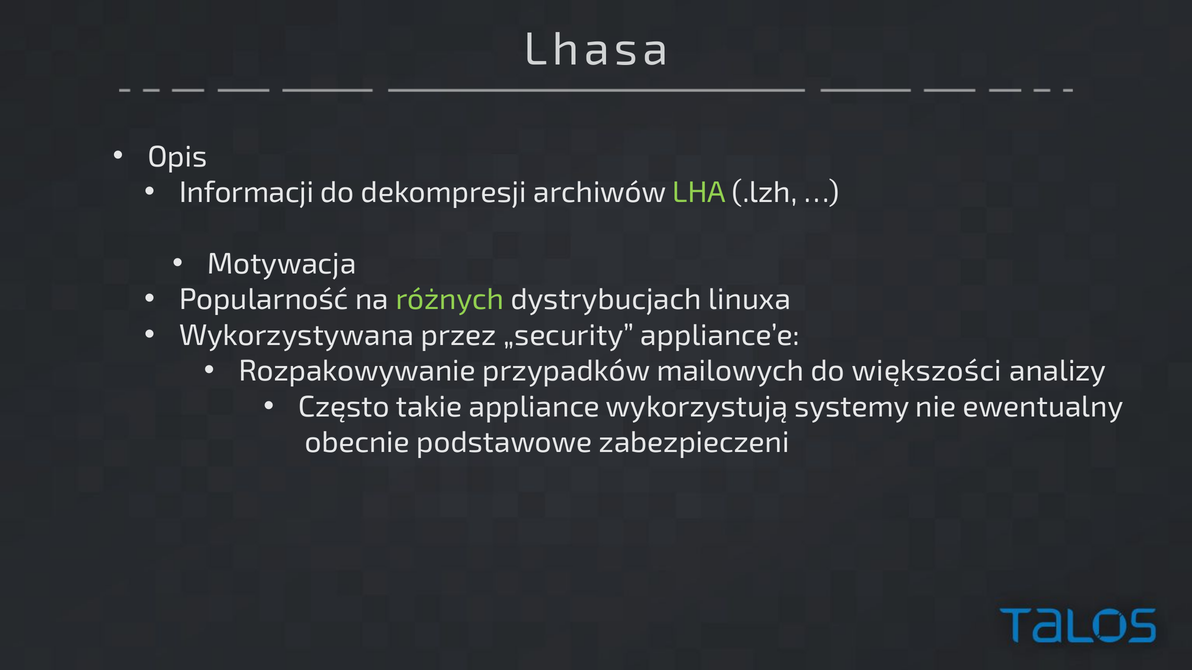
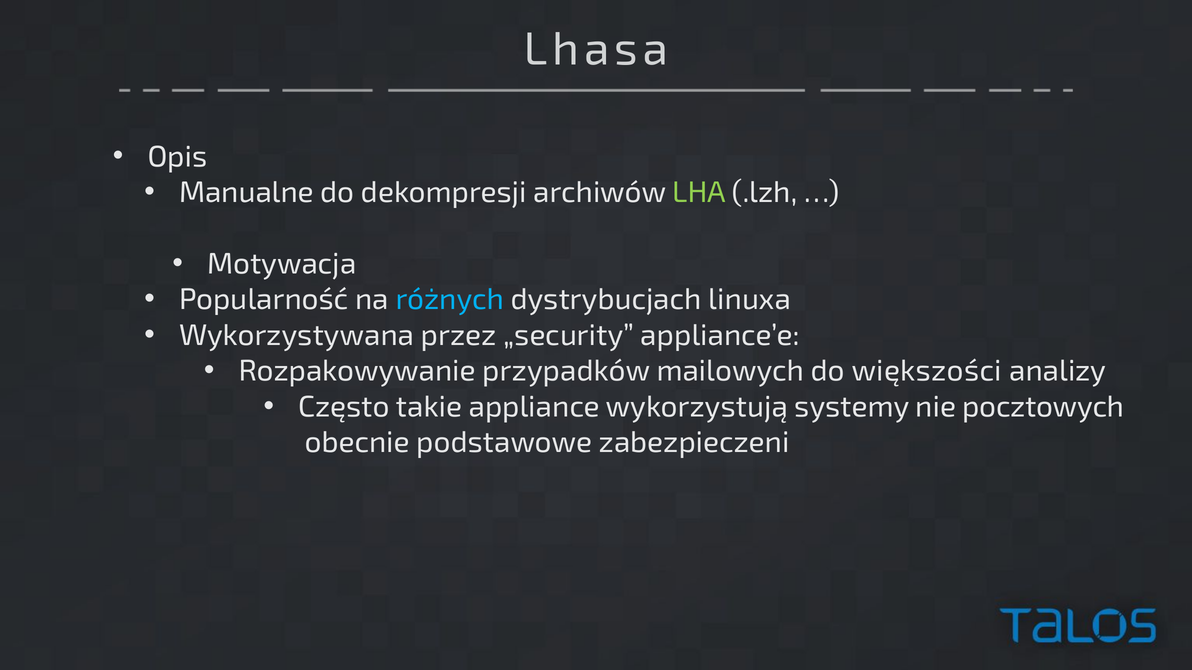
Informacji: Informacji -> Manualne
różnych colour: light green -> light blue
ewentualny: ewentualny -> pocztowych
